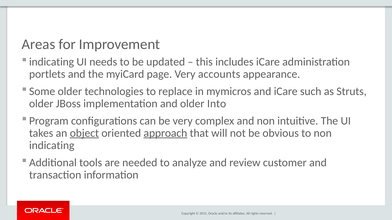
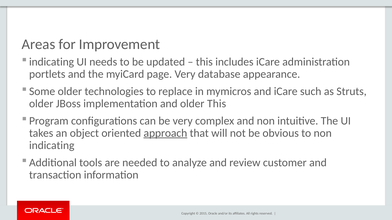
accounts: accounts -> database
older Into: Into -> This
object underline: present -> none
